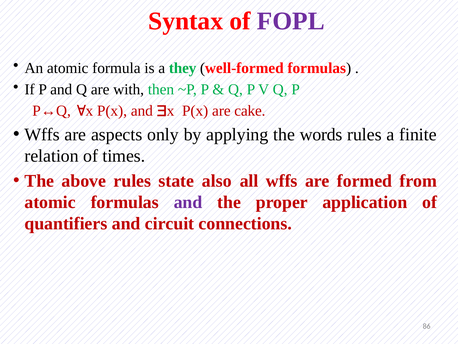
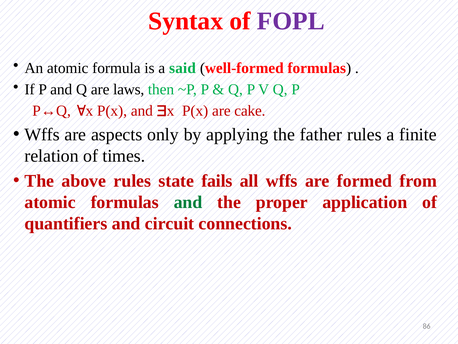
they: they -> said
with: with -> laws
words: words -> father
also: also -> fails
and at (188, 202) colour: purple -> green
